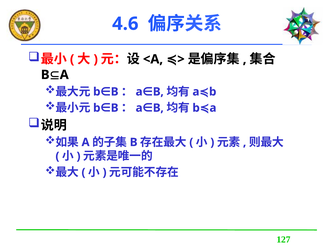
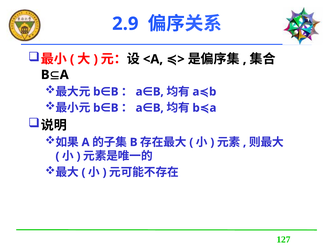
4.6: 4.6 -> 2.9
